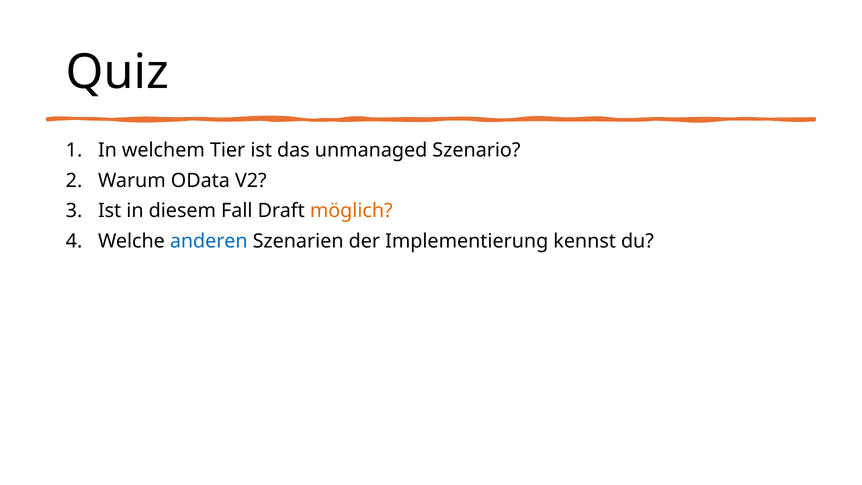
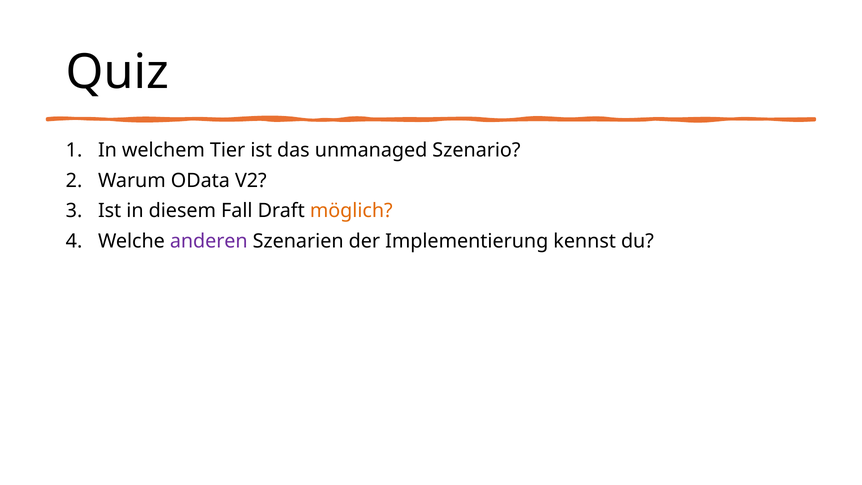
anderen colour: blue -> purple
